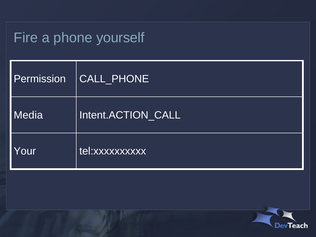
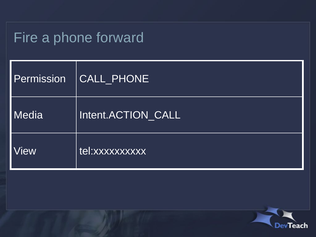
yourself: yourself -> forward
Your: Your -> View
